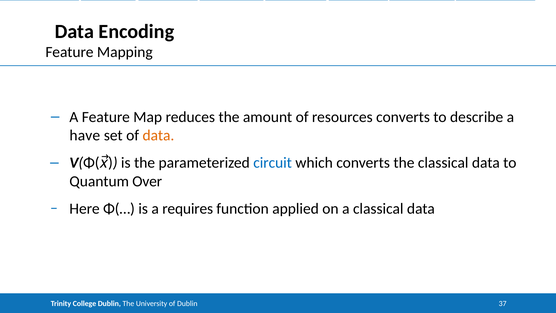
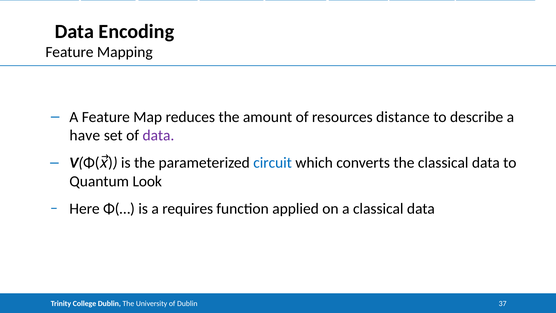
resources converts: converts -> distance
data at (158, 135) colour: orange -> purple
Over: Over -> Look
